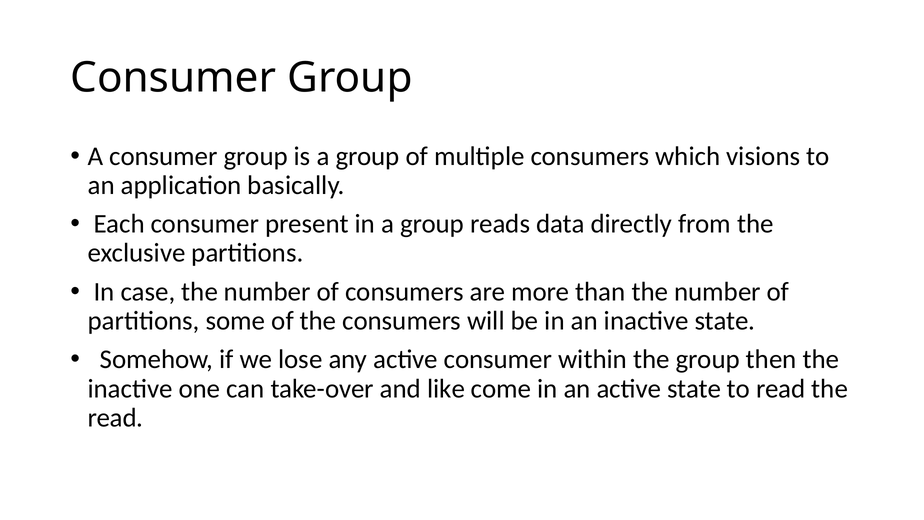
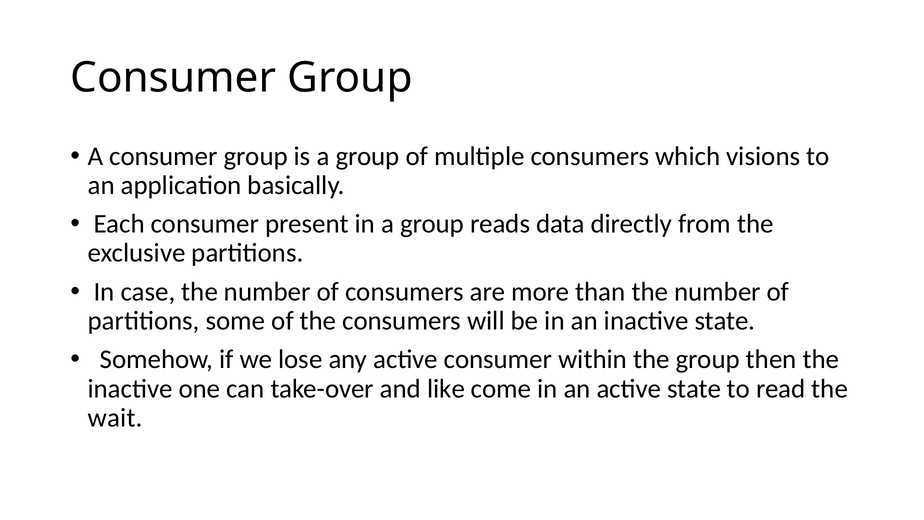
read at (115, 418): read -> wait
